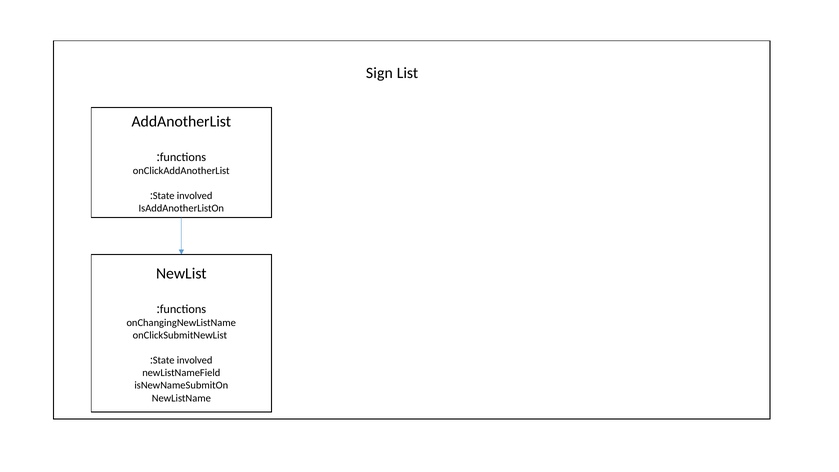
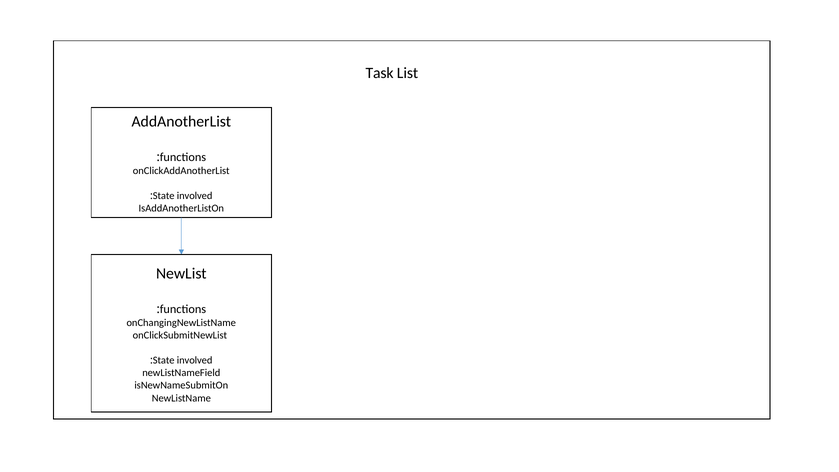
Sign: Sign -> Task
